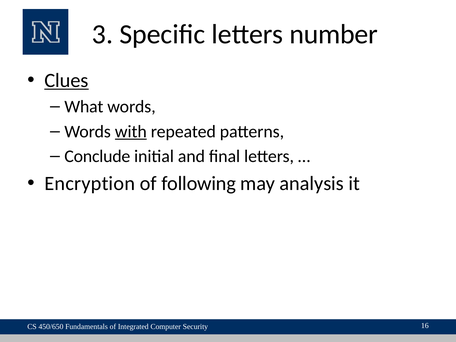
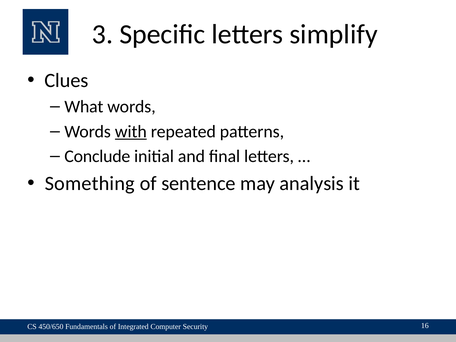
number: number -> simplify
Clues underline: present -> none
Encryption: Encryption -> Something
following: following -> sentence
